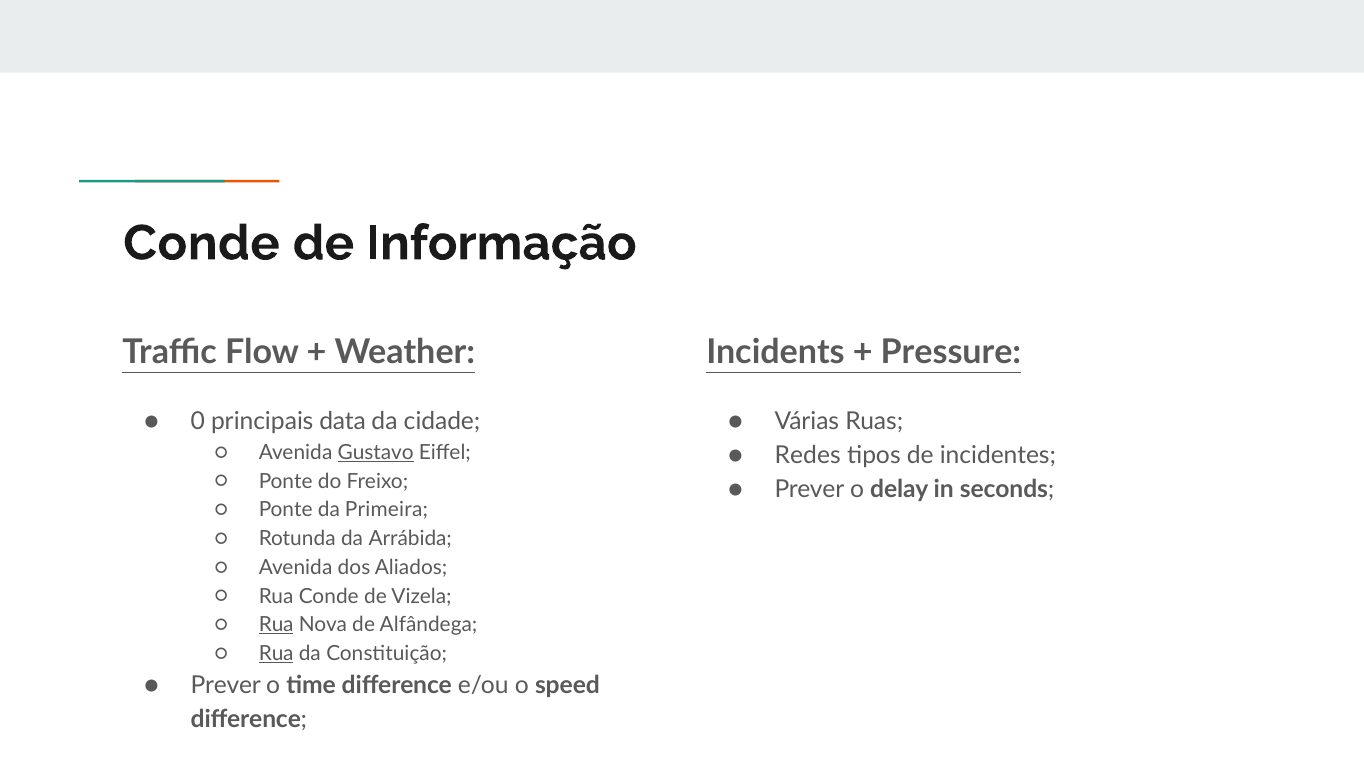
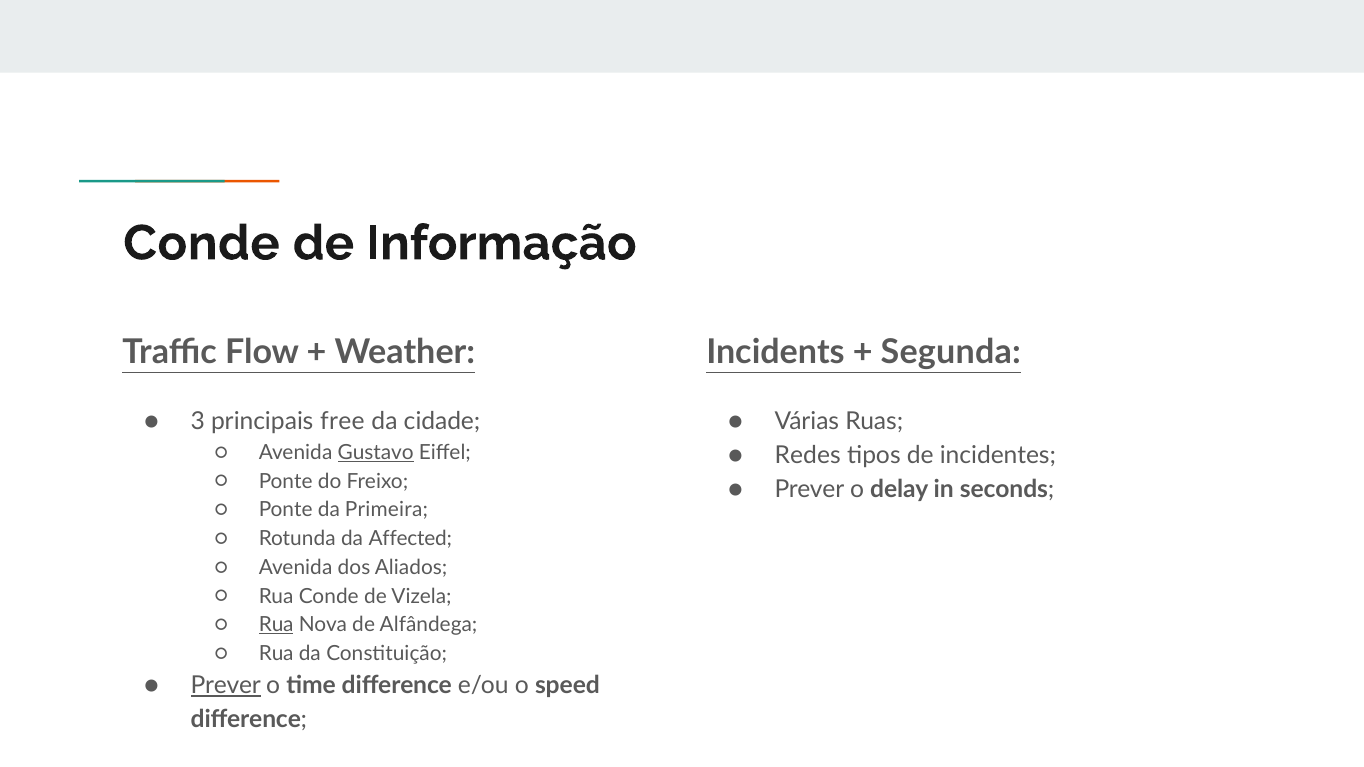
Pressure: Pressure -> Segunda
0: 0 -> 3
data: data -> free
Arrábida: Arrábida -> Affected
Rua at (276, 654) underline: present -> none
Prever at (226, 686) underline: none -> present
